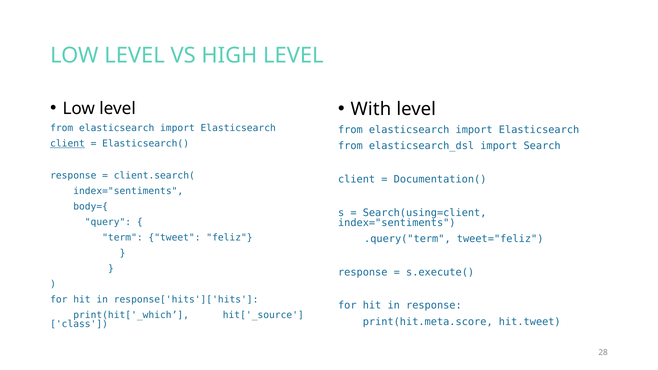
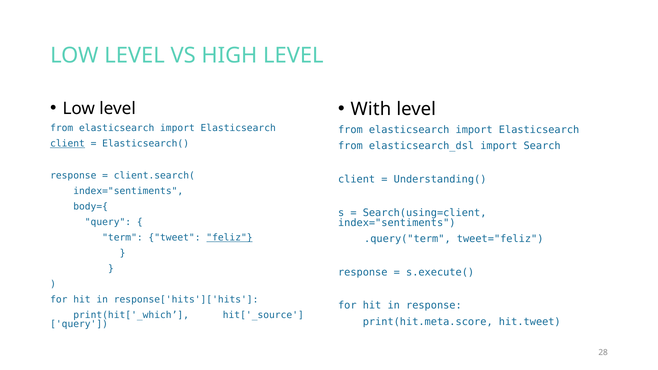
Documentation(: Documentation( -> Understanding(
feliz underline: none -> present
class at (79, 324): class -> query
